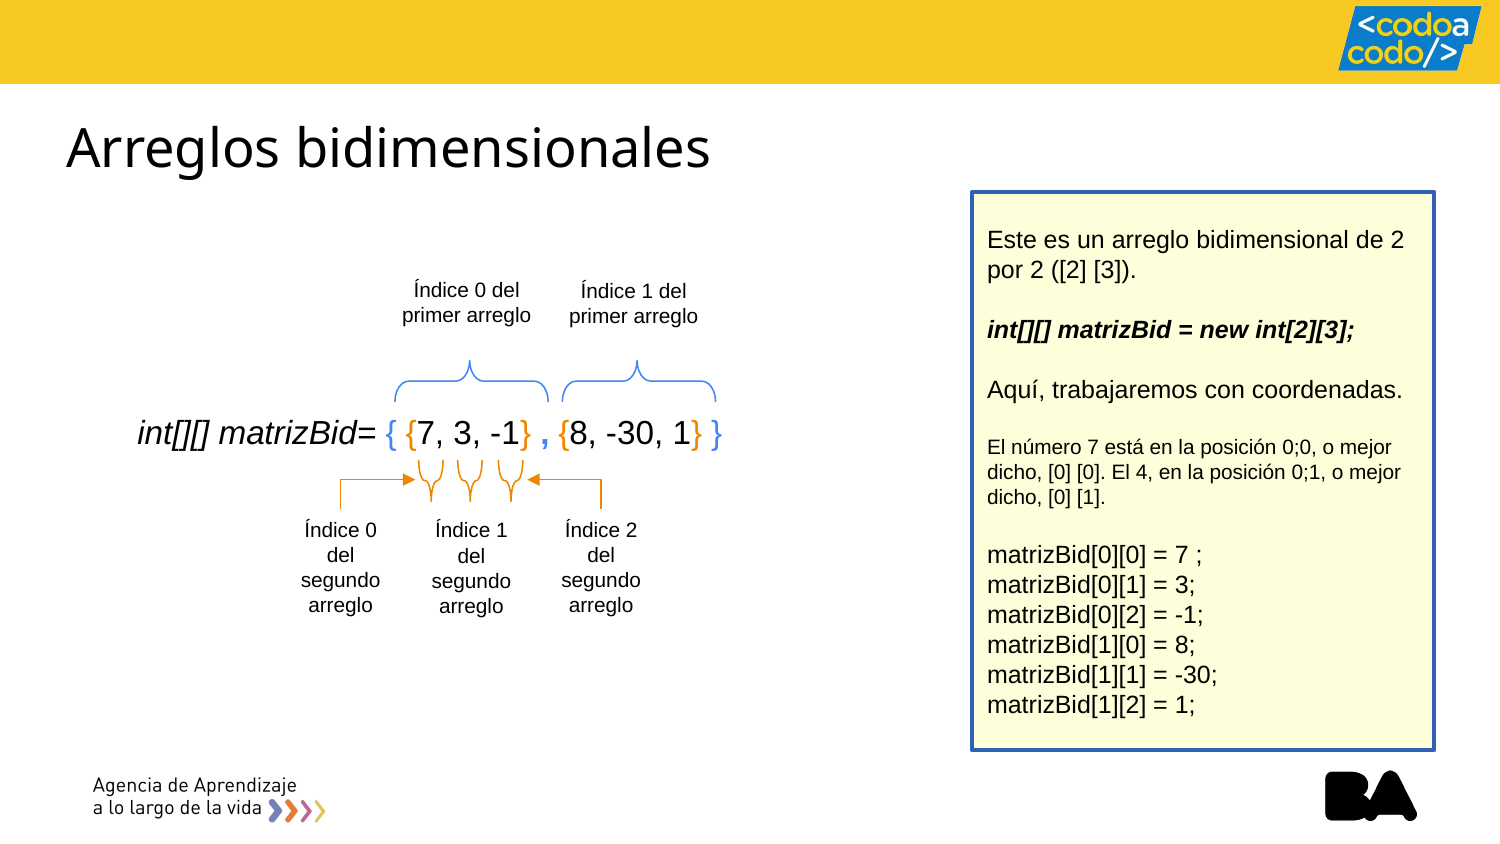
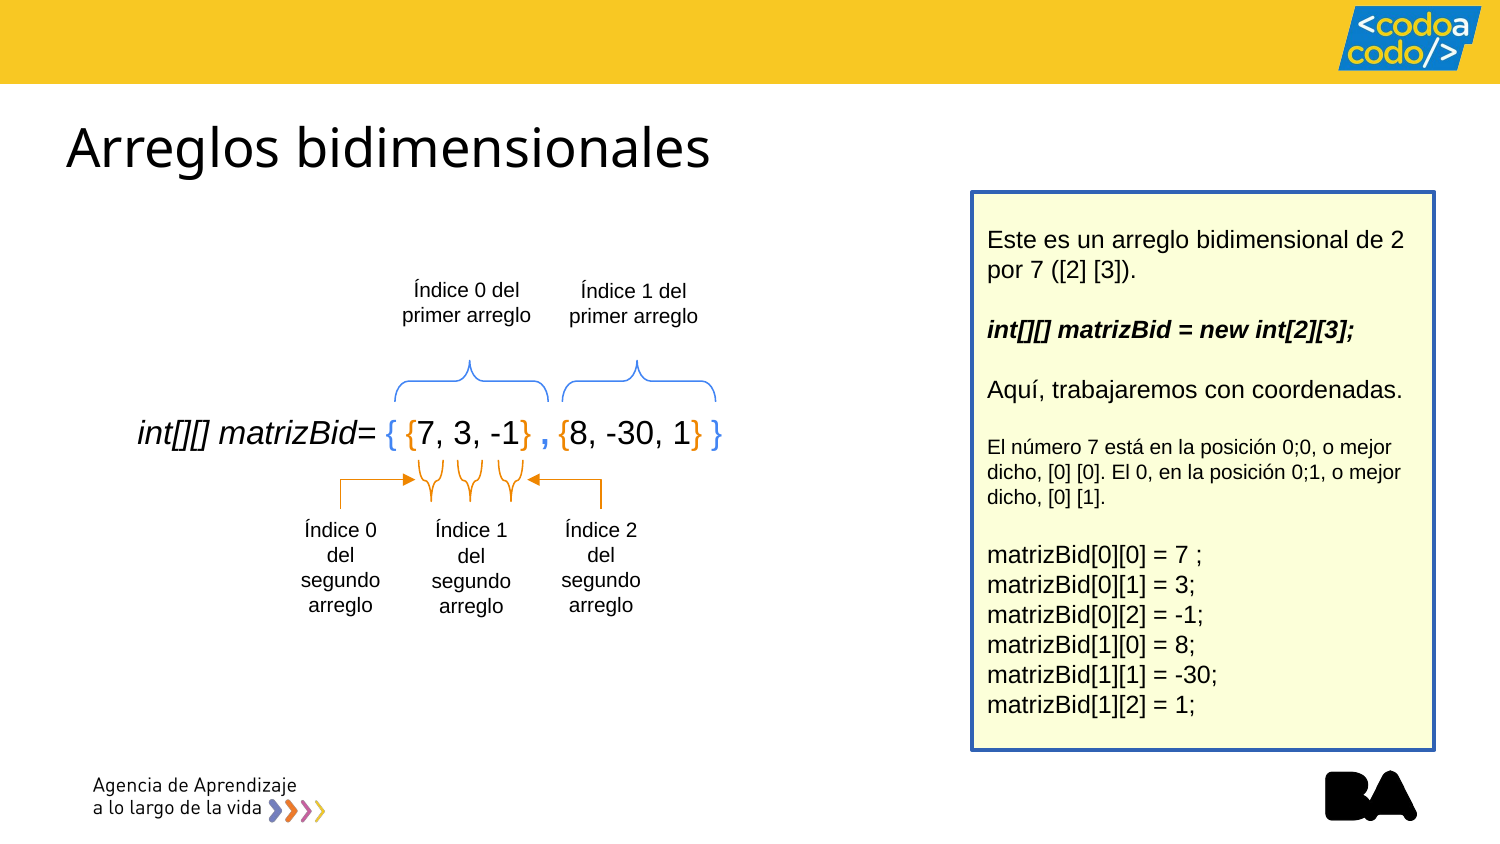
por 2: 2 -> 7
El 4: 4 -> 0
